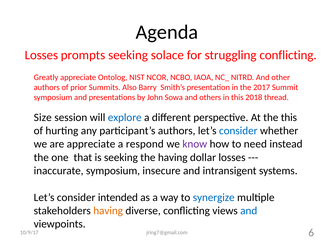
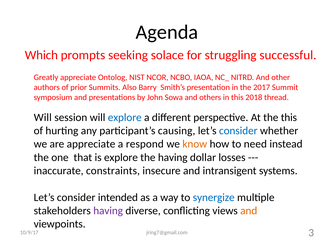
Losses at (41, 55): Losses -> Which
struggling conflicting: conflicting -> successful
Size at (43, 118): Size -> Will
participant’s authors: authors -> causing
know colour: purple -> orange
is seeking: seeking -> explore
inaccurate symposium: symposium -> constraints
having at (108, 211) colour: orange -> purple
and at (249, 211) colour: blue -> orange
6: 6 -> 3
